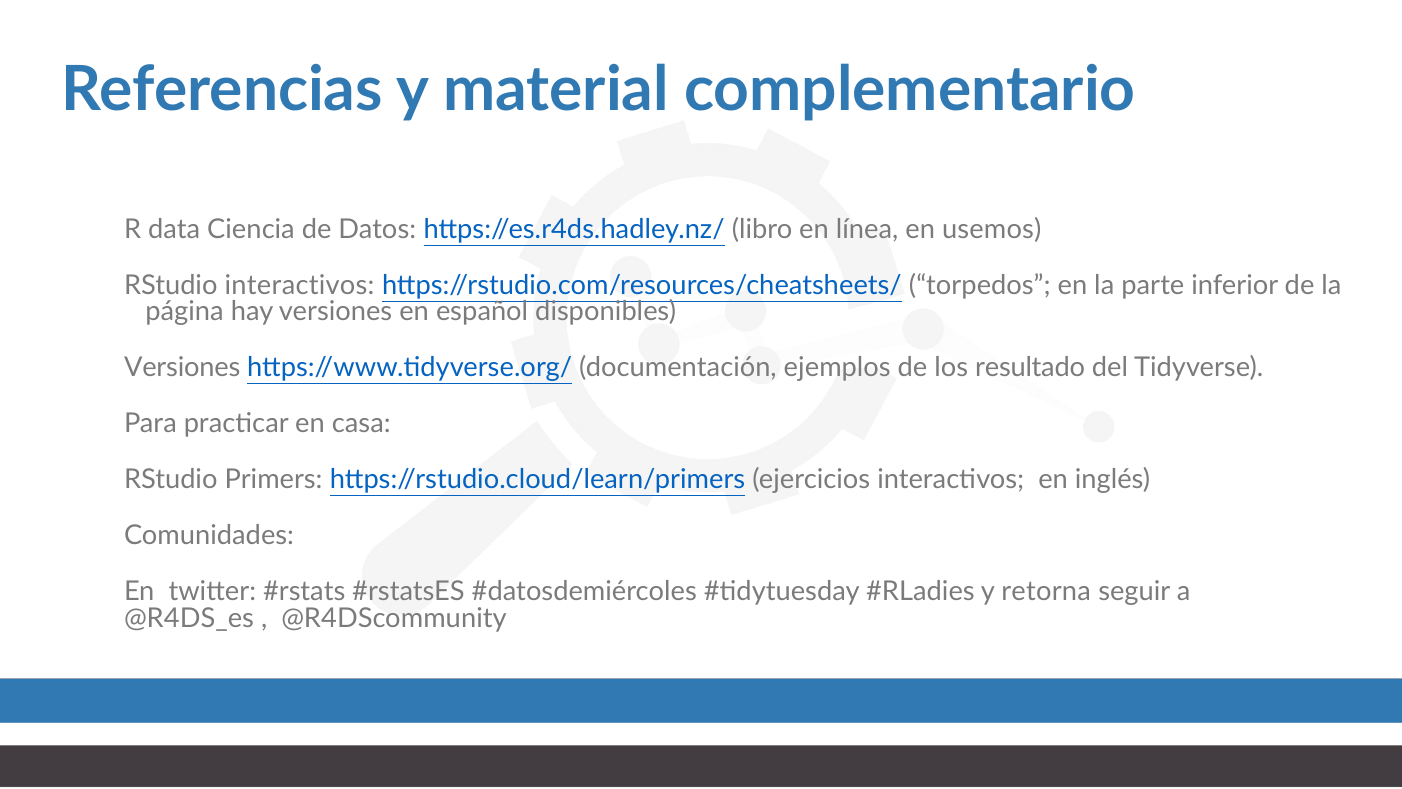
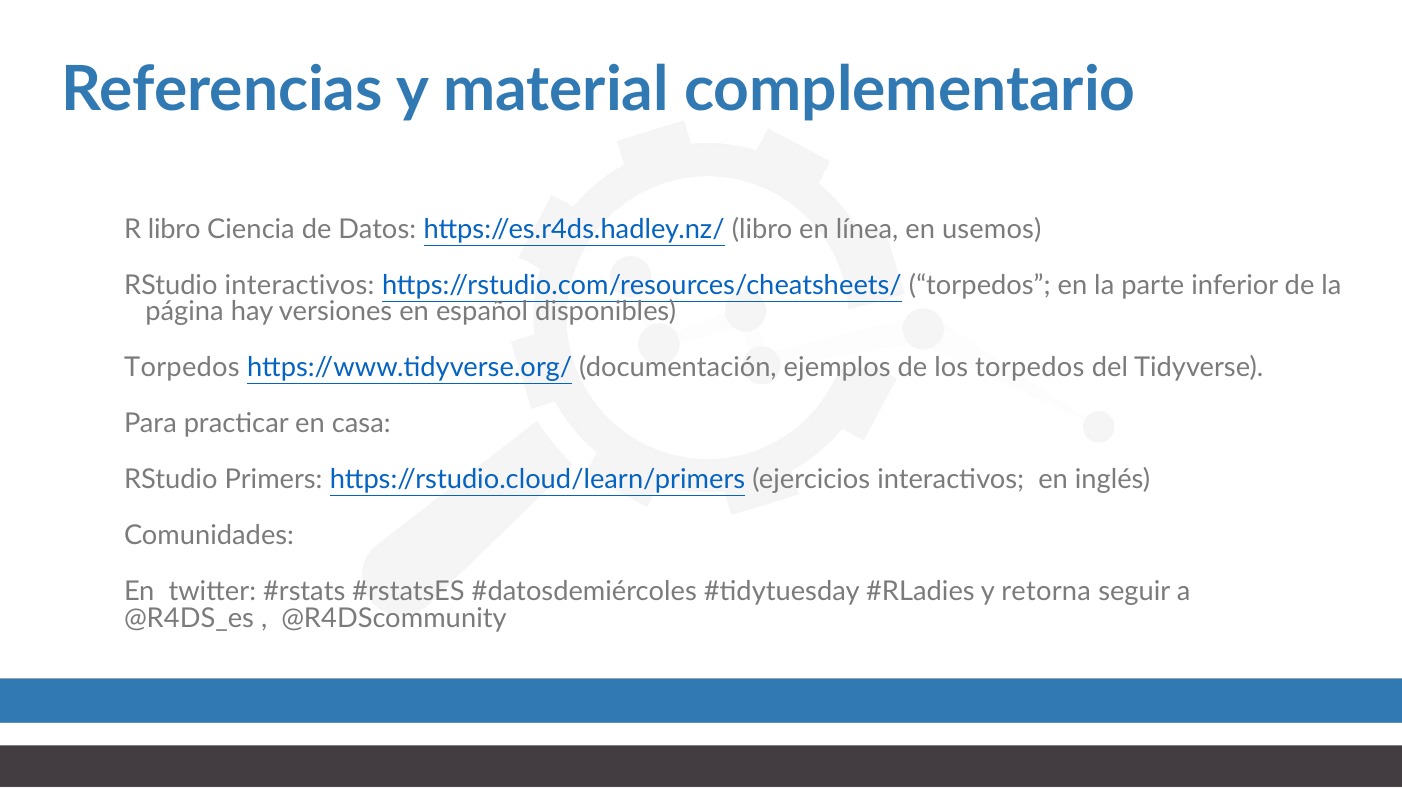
R data: data -> libro
Versiones at (182, 368): Versiones -> Torpedos
los resultado: resultado -> torpedos
